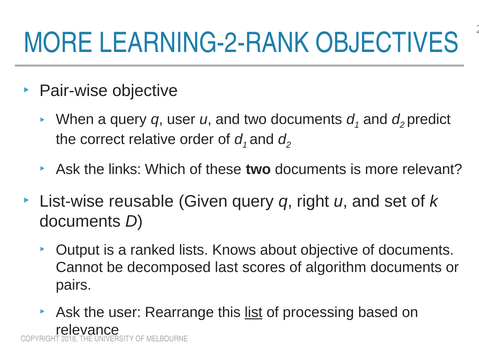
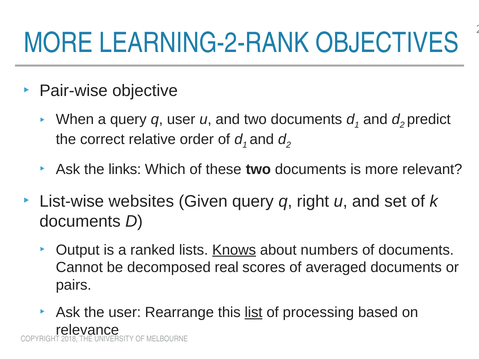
reusable: reusable -> websites
Knows underline: none -> present
about objective: objective -> numbers
last: last -> real
algorithm: algorithm -> averaged
